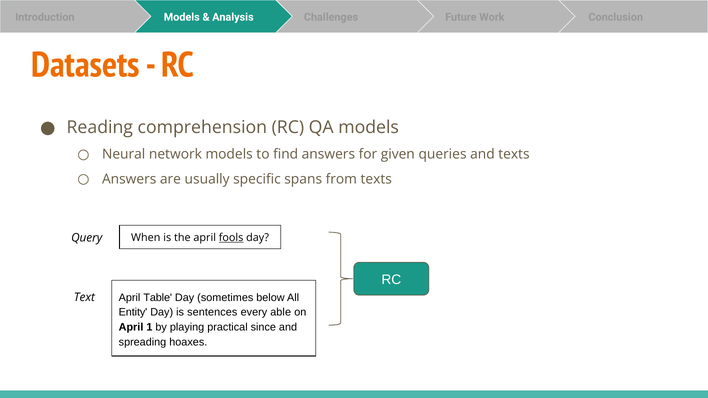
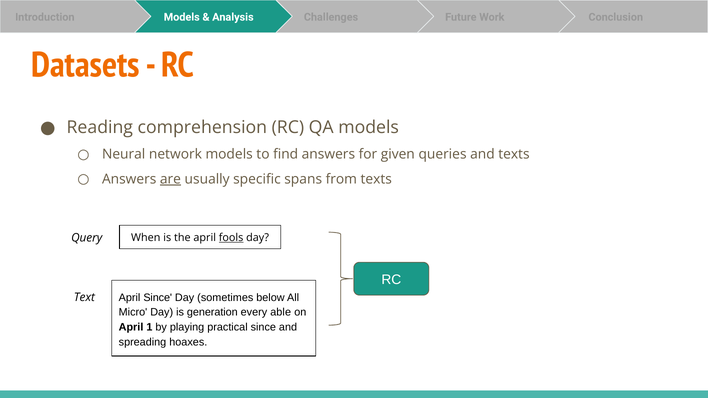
are underline: none -> present
April Table: Table -> Since
Entity: Entity -> Micro
sentences: sentences -> generation
